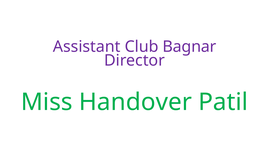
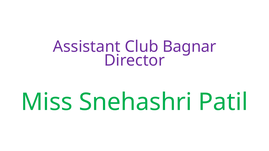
Handover: Handover -> Snehashri
